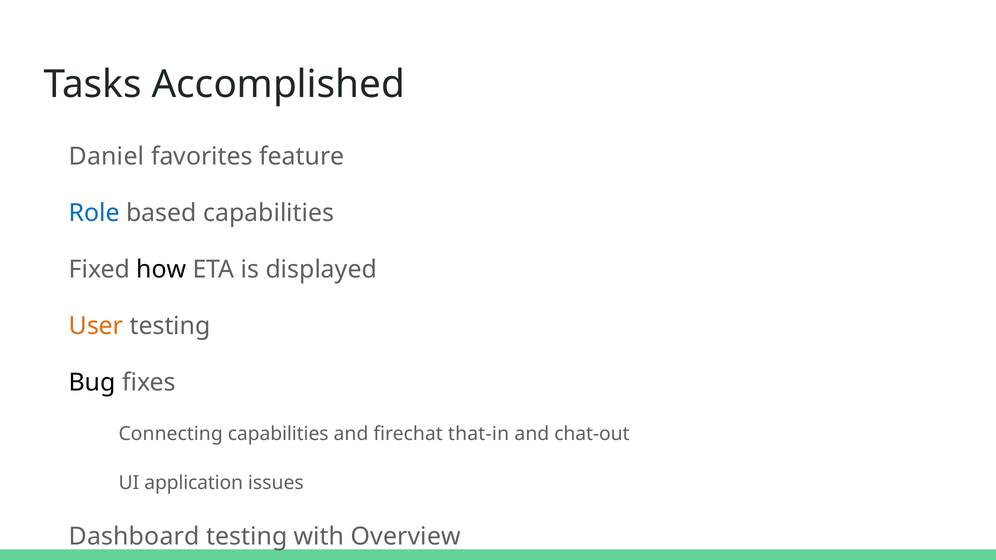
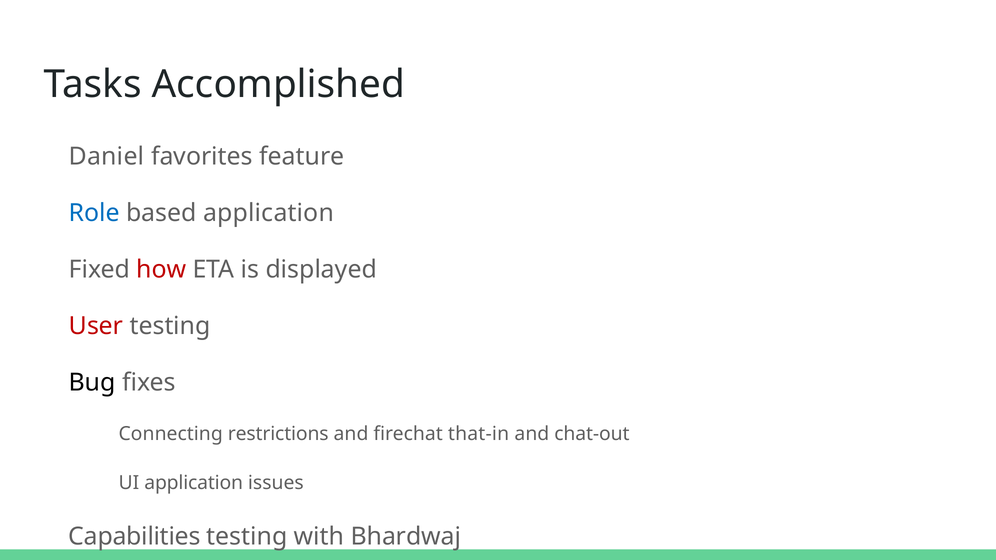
based capabilities: capabilities -> application
how colour: black -> red
User colour: orange -> red
Connecting capabilities: capabilities -> restrictions
Dashboard: Dashboard -> Capabilities
Overview: Overview -> Bhardwaj
